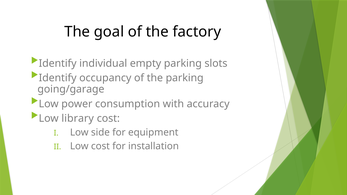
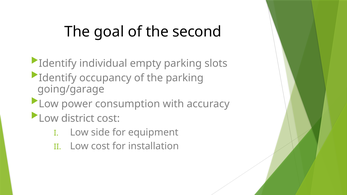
factory: factory -> second
library: library -> district
